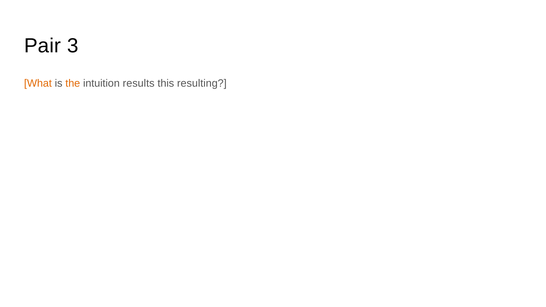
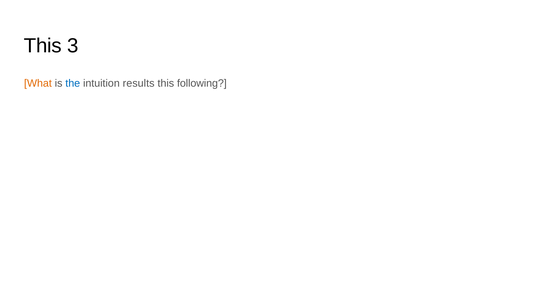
Pair at (43, 46): Pair -> This
the colour: orange -> blue
resulting: resulting -> following
